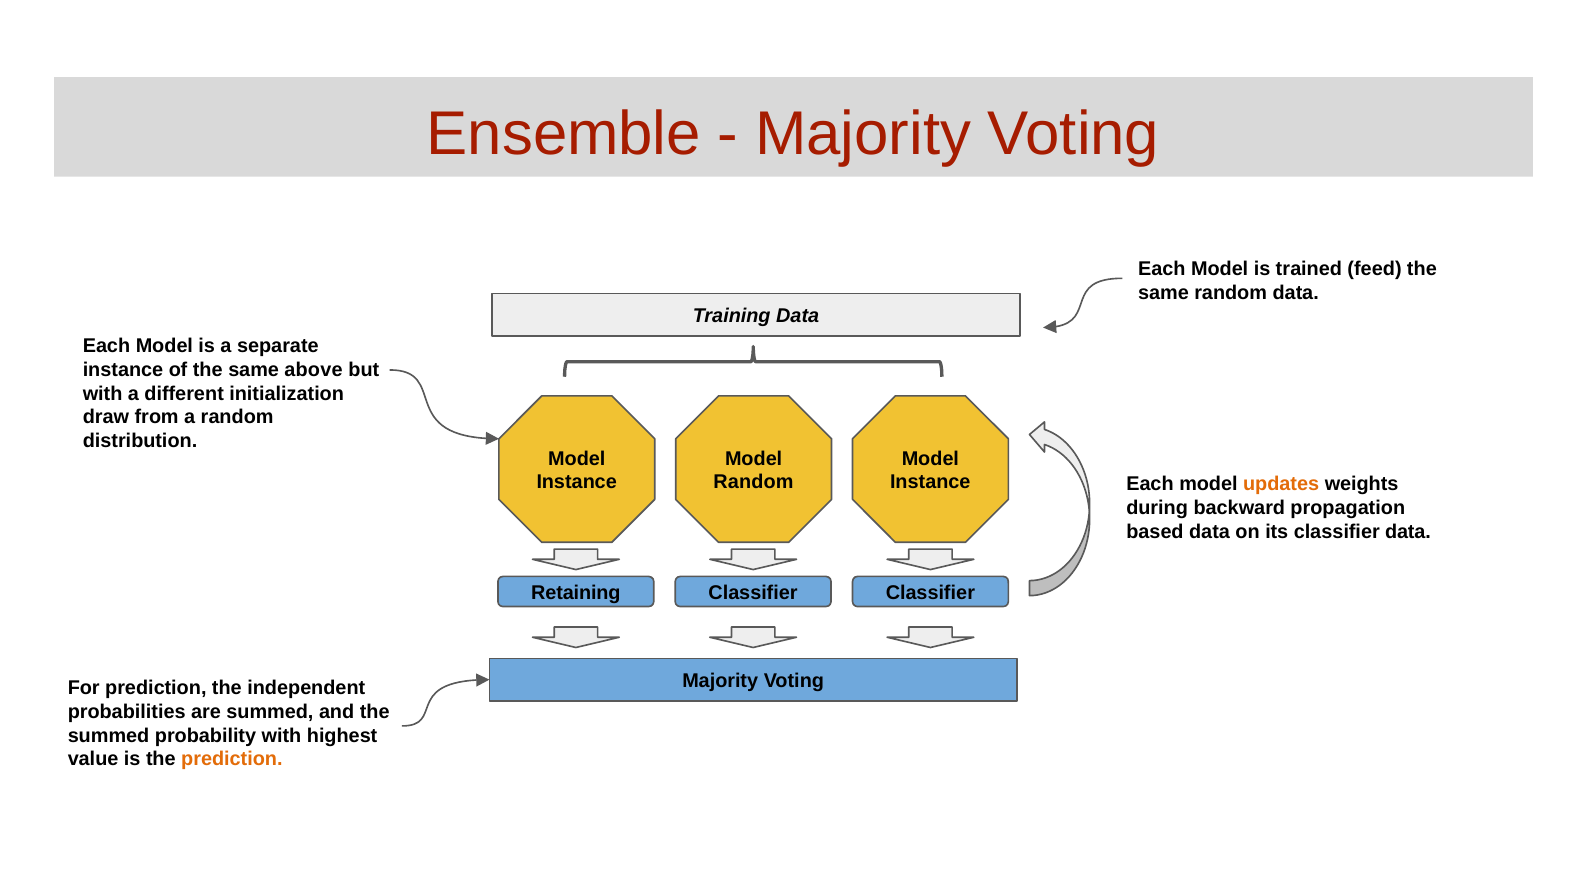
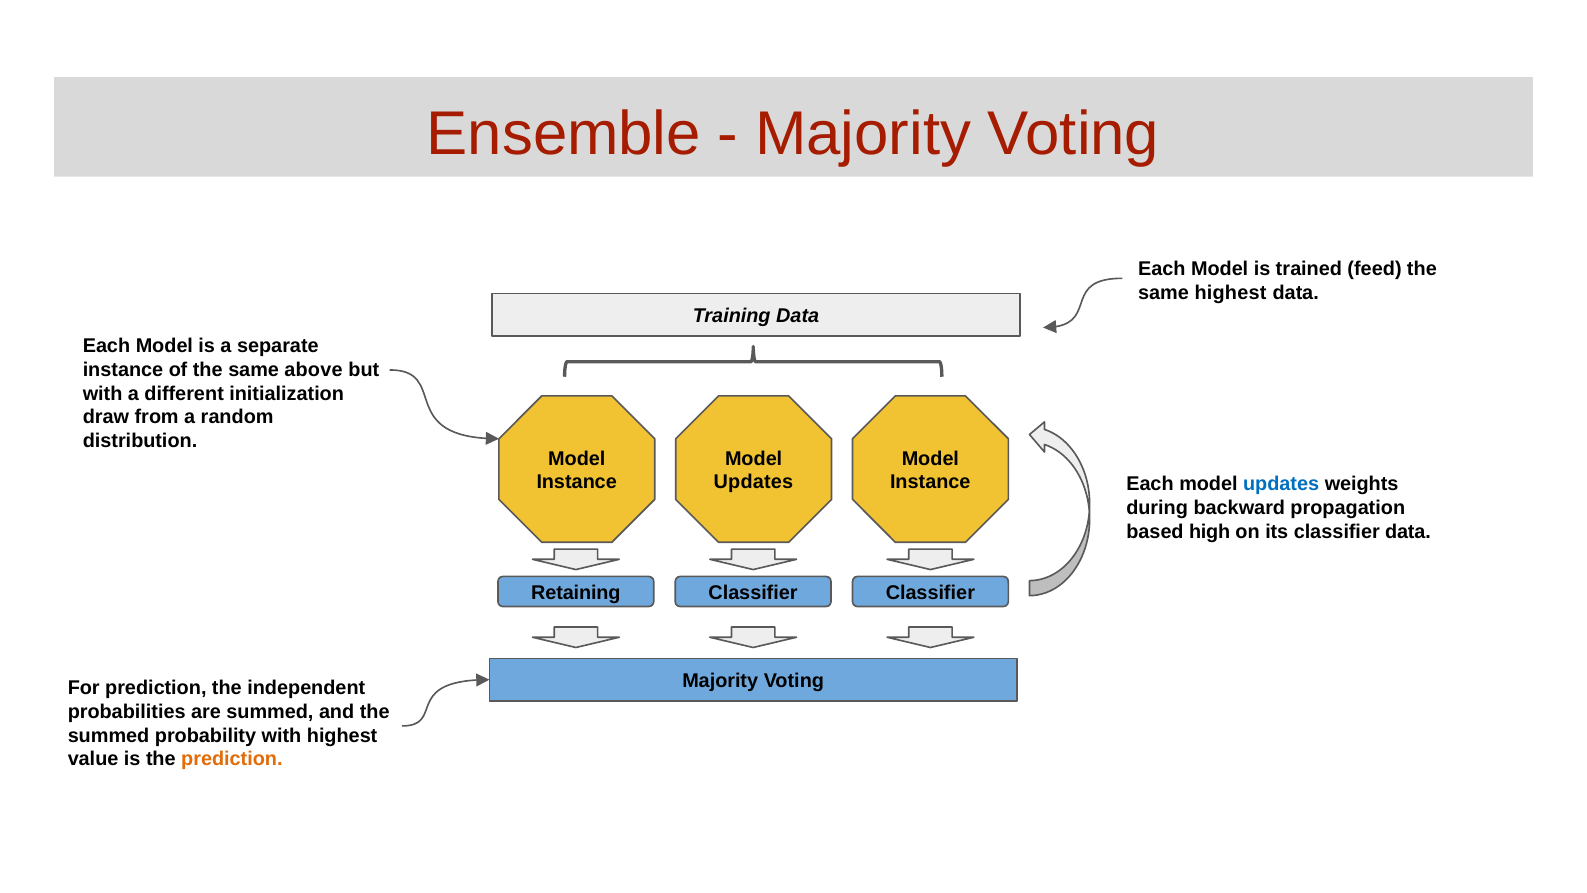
same random: random -> highest
Random at (753, 482): Random -> Updates
updates at (1281, 484) colour: orange -> blue
based data: data -> high
